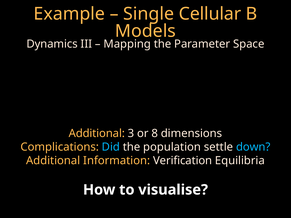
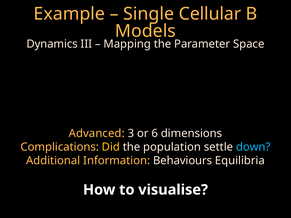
Additional at (97, 133): Additional -> Advanced
8: 8 -> 6
Did colour: light blue -> yellow
Verification: Verification -> Behaviours
